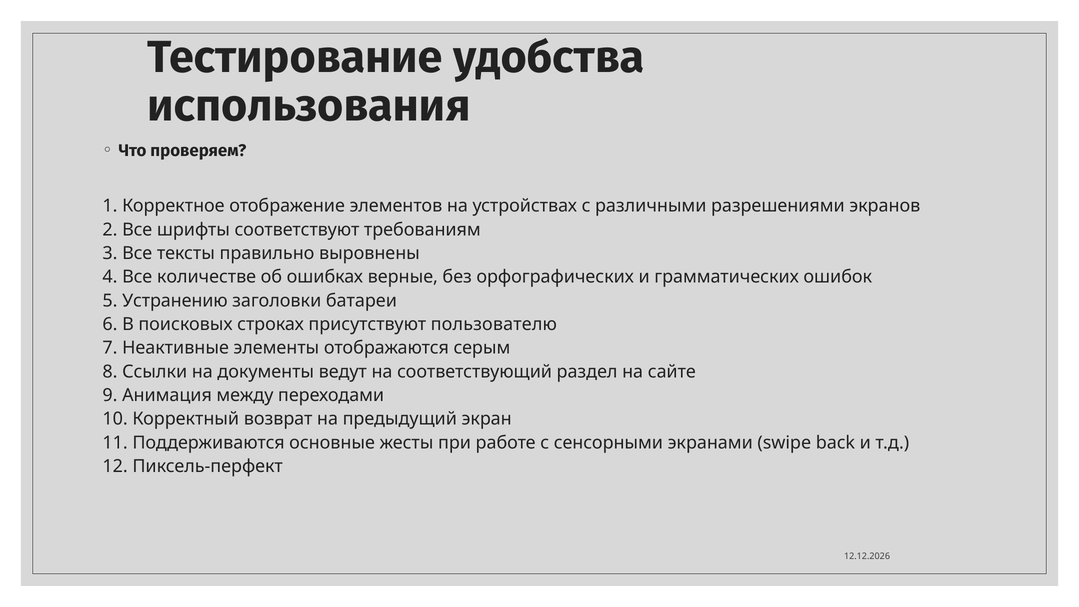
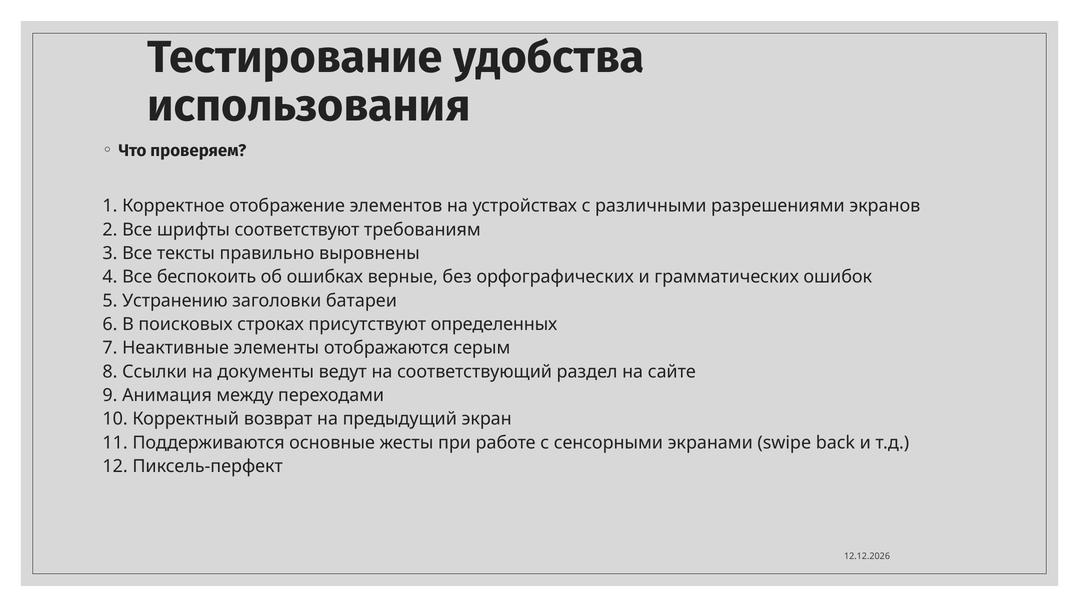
количестве: количестве -> беспокоить
пользователю: пользователю -> определенных
